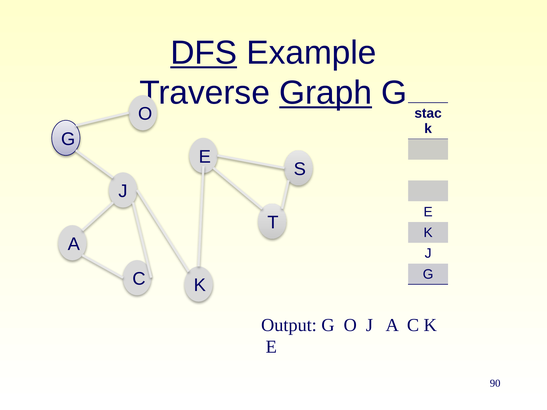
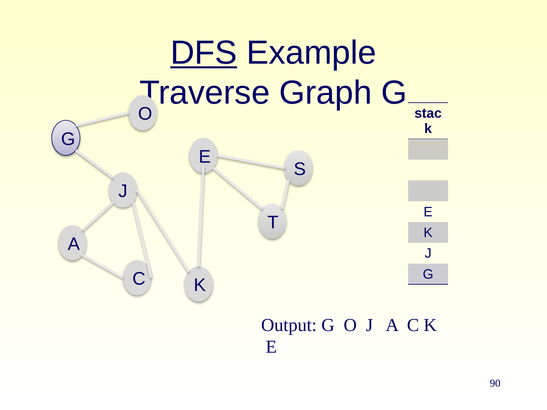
Graph underline: present -> none
